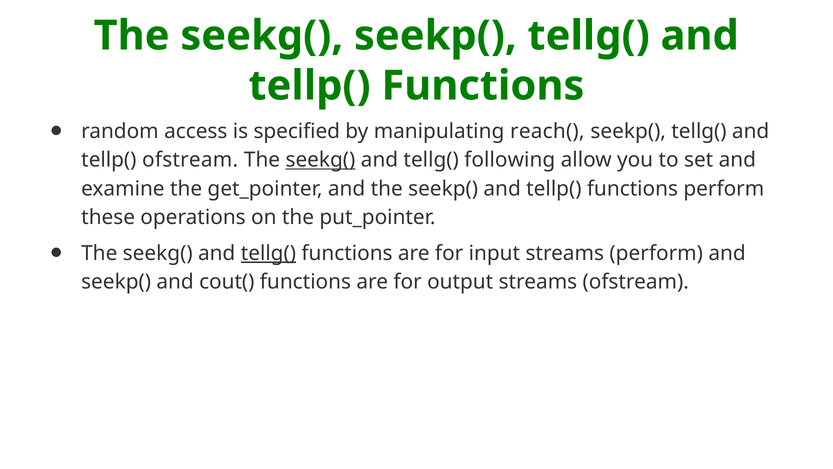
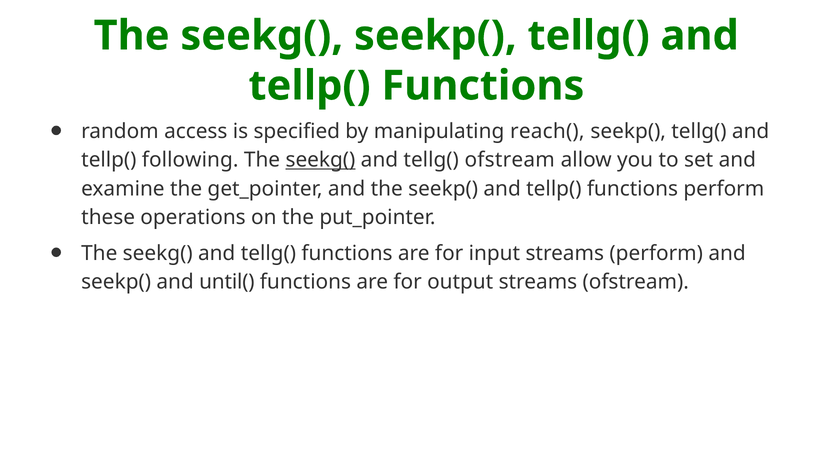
tellp( ofstream: ofstream -> following
tellg( following: following -> ofstream
tellg( at (268, 253) underline: present -> none
cout(: cout( -> until(
